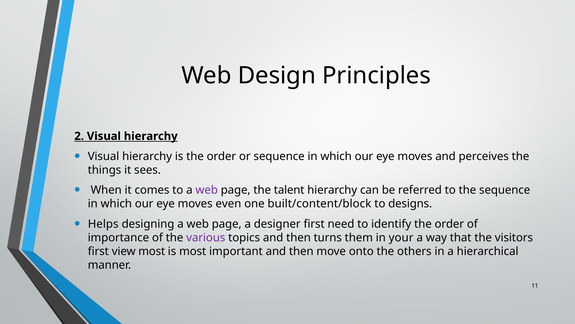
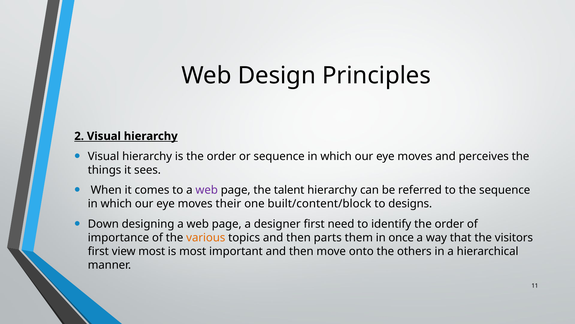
even: even -> their
Helps: Helps -> Down
various colour: purple -> orange
turns: turns -> parts
your: your -> once
